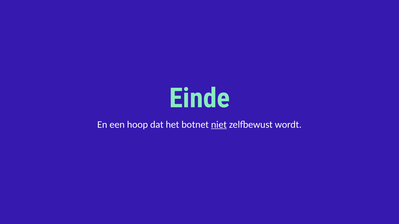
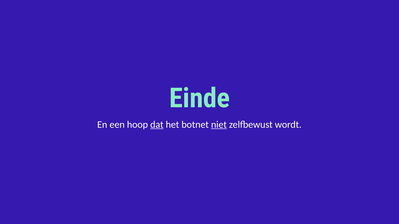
dat underline: none -> present
